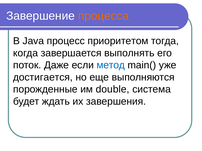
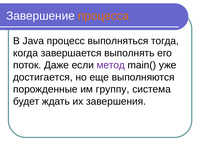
приоритетом: приоритетом -> выполняться
метод colour: blue -> purple
double: double -> группу
